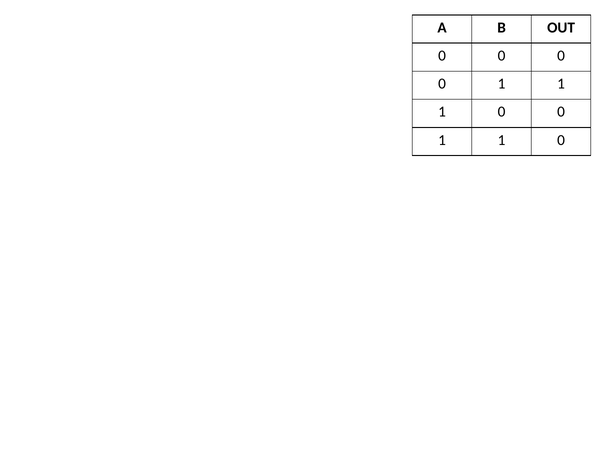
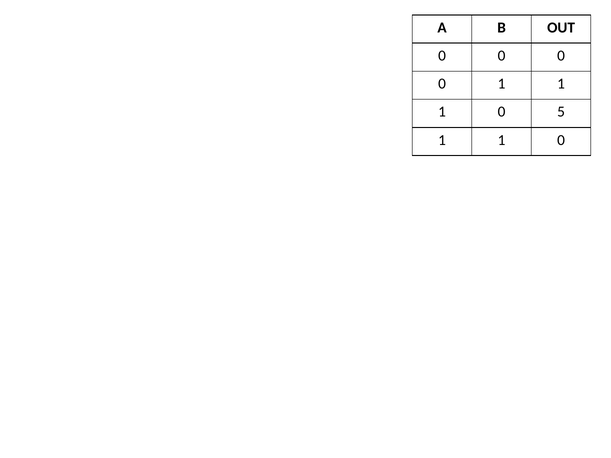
1 0 0: 0 -> 5
